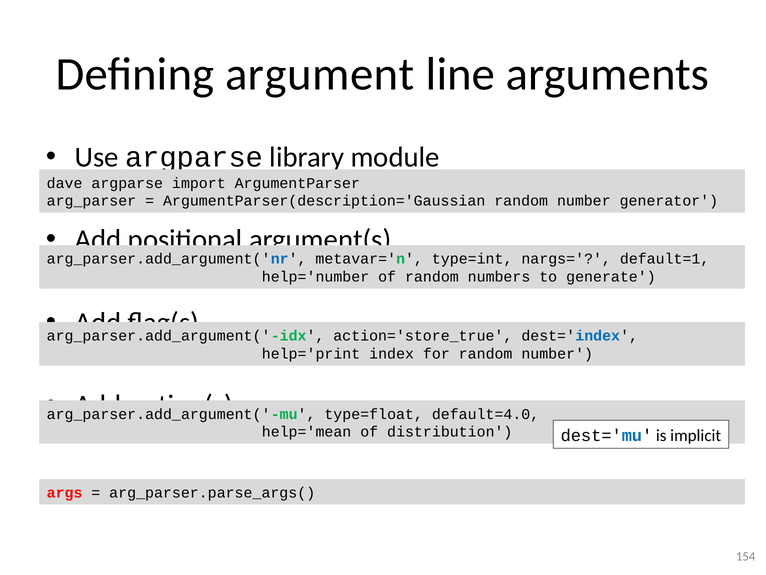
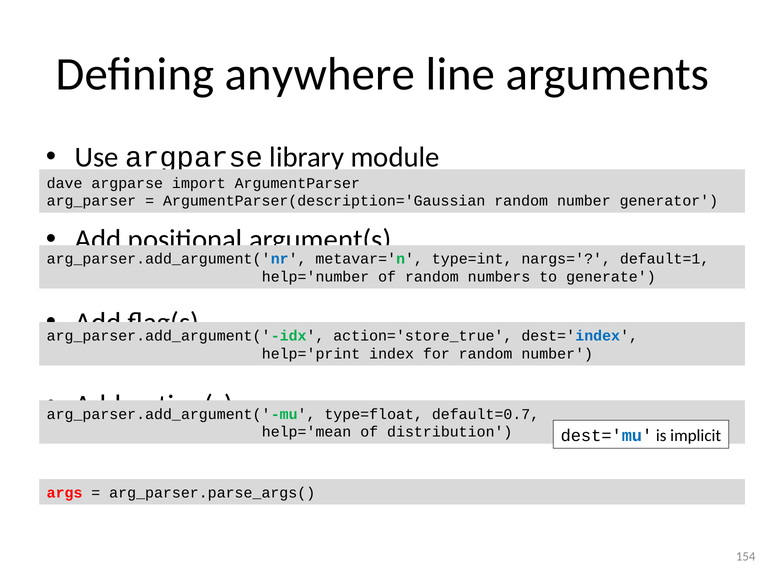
argument: argument -> anywhere
default=4.0: default=4.0 -> default=0.7
